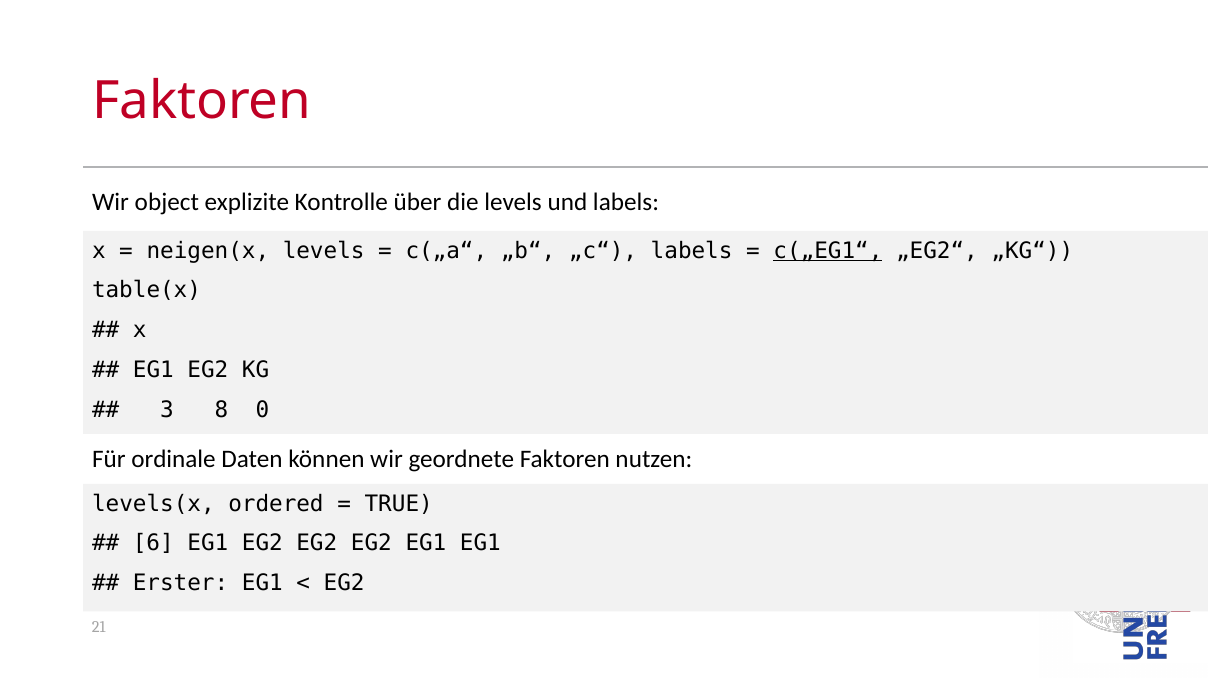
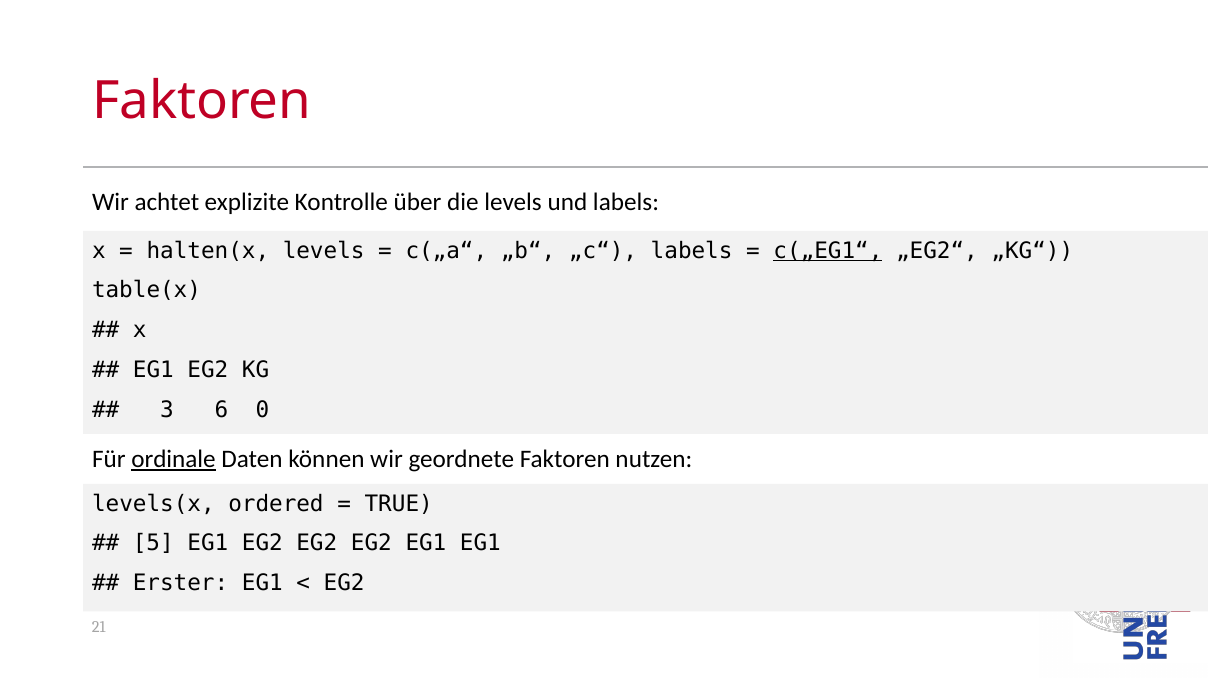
object: object -> achtet
neigen(x: neigen(x -> halten(x
8: 8 -> 6
ordinale underline: none -> present
6: 6 -> 5
